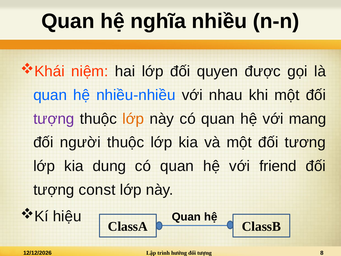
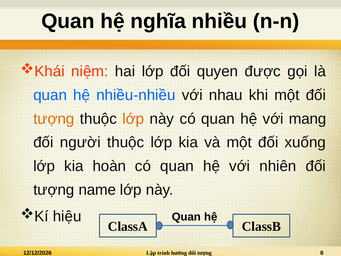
tượng at (54, 119) colour: purple -> orange
tương: tương -> xuống
dung: dung -> hoàn
friend: friend -> nhiên
const: const -> name
